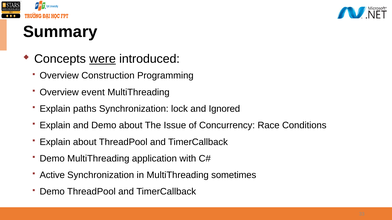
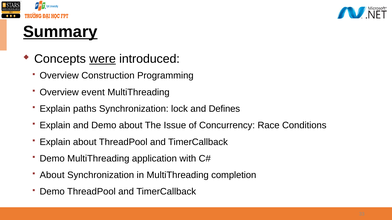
Summary underline: none -> present
Ignored: Ignored -> Defines
Active at (52, 175): Active -> About
sometimes: sometimes -> completion
